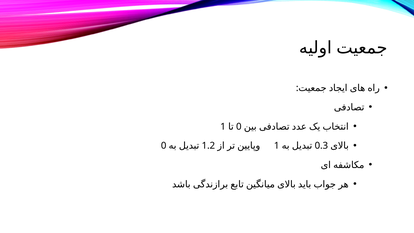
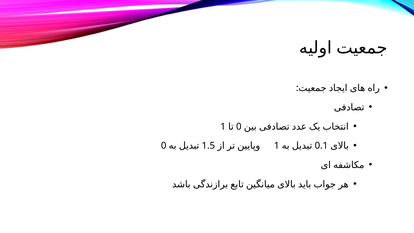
1.2: 1.2 -> 1.5
0.3: 0.3 -> 0.1
